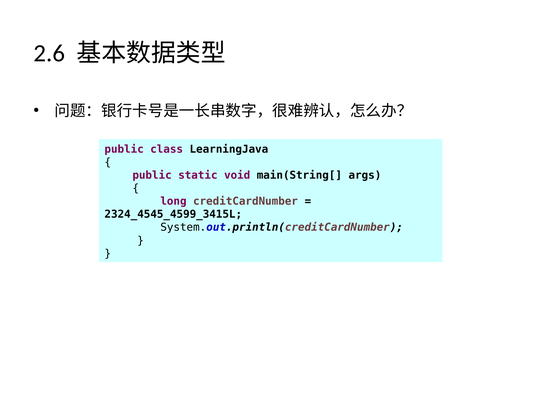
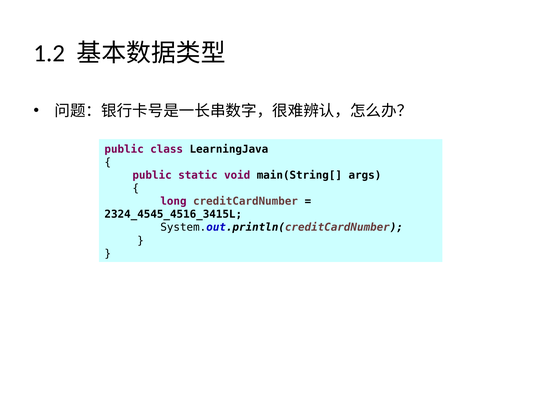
2.6: 2.6 -> 1.2
2324_4545_4599_3415L: 2324_4545_4599_3415L -> 2324_4545_4516_3415L
